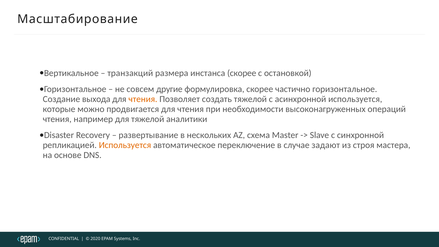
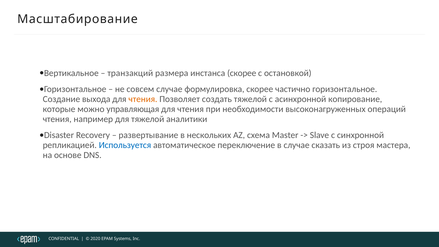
совсем другие: другие -> случае
асинхронной используется: используется -> копирование
продвигается: продвигается -> управляющая
Используется at (125, 145) colour: orange -> blue
задают: задают -> сказать
